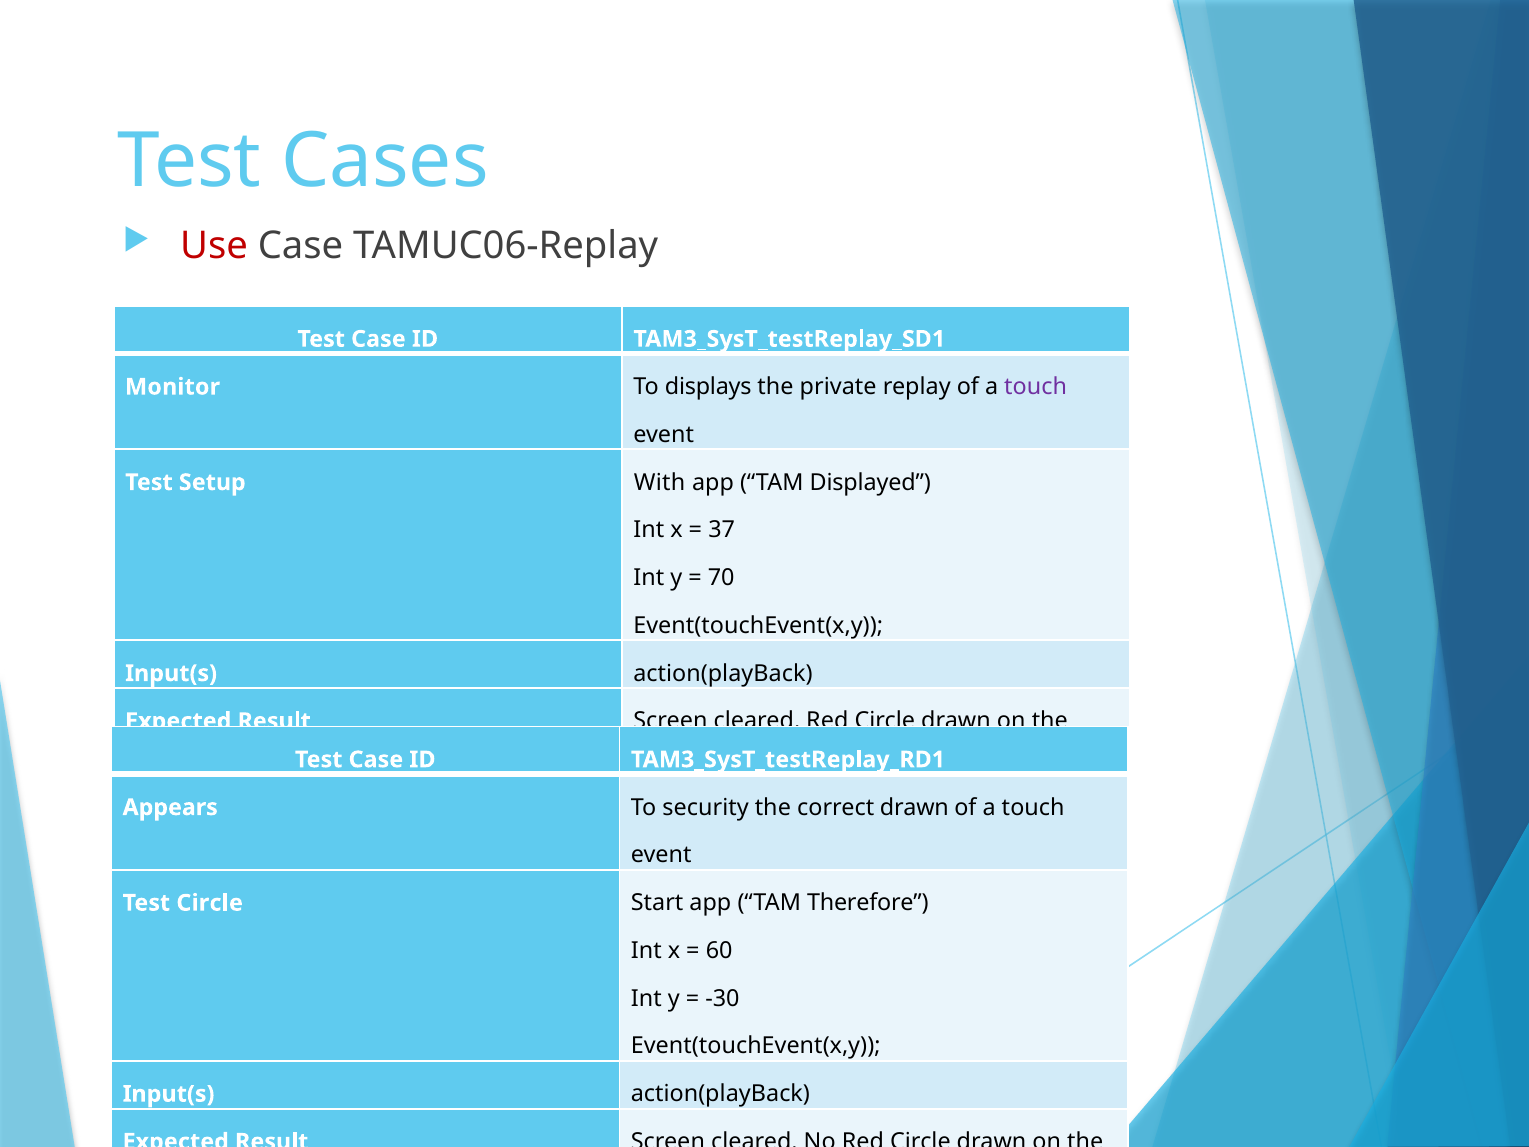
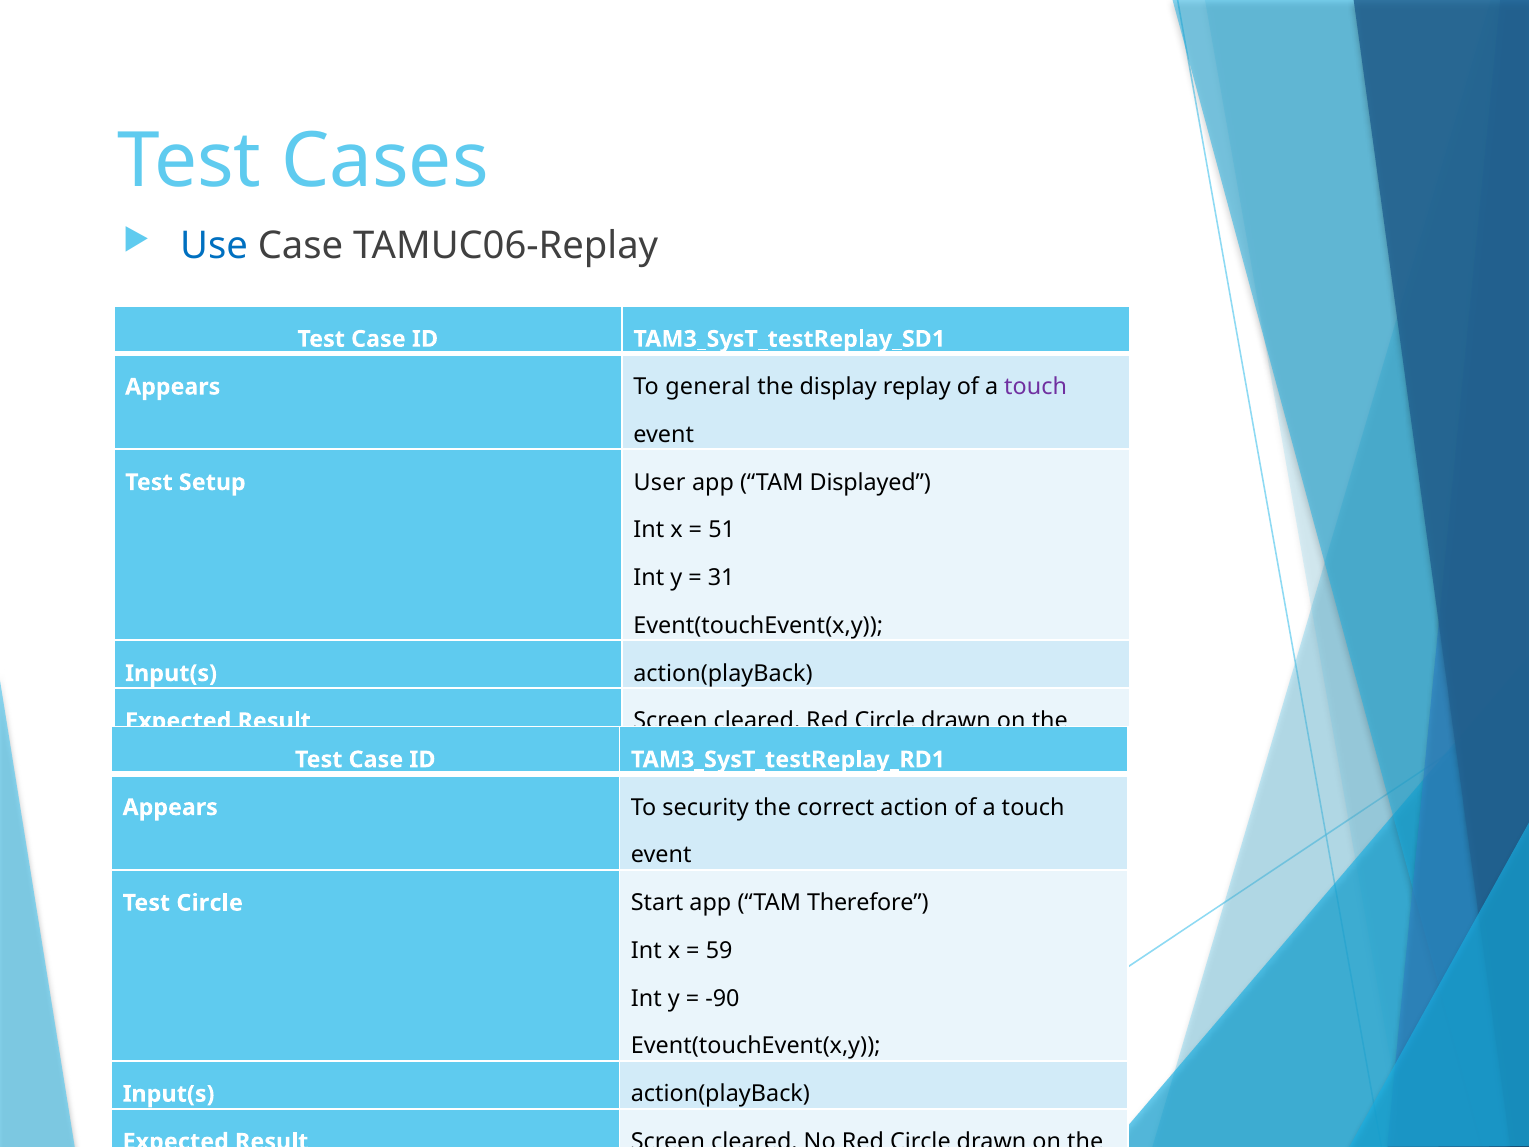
Use colour: red -> blue
Monitor at (173, 387): Monitor -> Appears
displays: displays -> general
private: private -> display
With: With -> User
37: 37 -> 51
70: 70 -> 31
correct drawn: drawn -> action
60: 60 -> 59
-30: -30 -> -90
